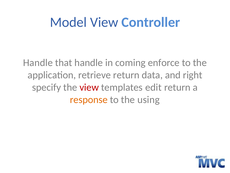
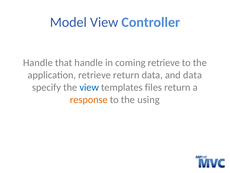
coming enforce: enforce -> retrieve
and right: right -> data
view at (89, 87) colour: red -> blue
edit: edit -> files
